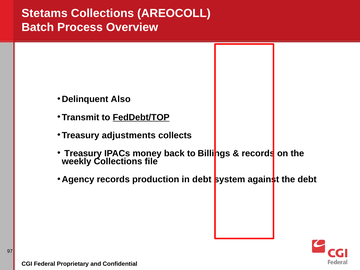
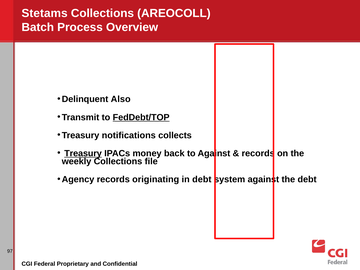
adjustments: adjustments -> notifications
Treasury at (83, 153) underline: none -> present
to Billings: Billings -> Against
production: production -> originating
